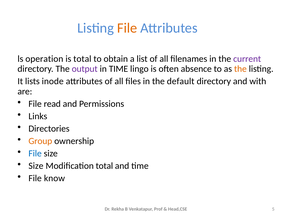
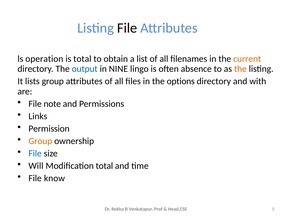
File at (127, 28) colour: orange -> black
current colour: purple -> orange
output colour: purple -> blue
in TIME: TIME -> NINE
lists inode: inode -> group
default: default -> options
read: read -> note
Directories: Directories -> Permission
Size at (36, 166): Size -> Will
